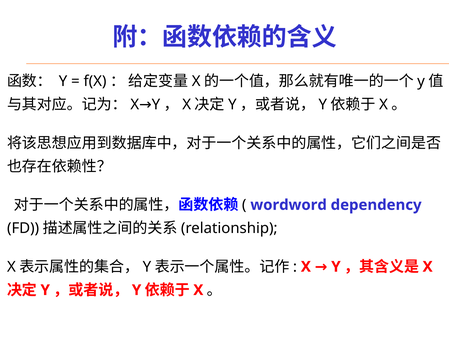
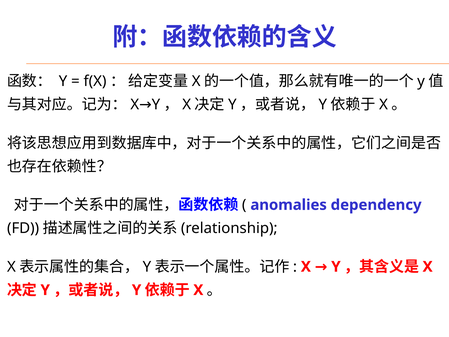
wordword: wordword -> anomalies
